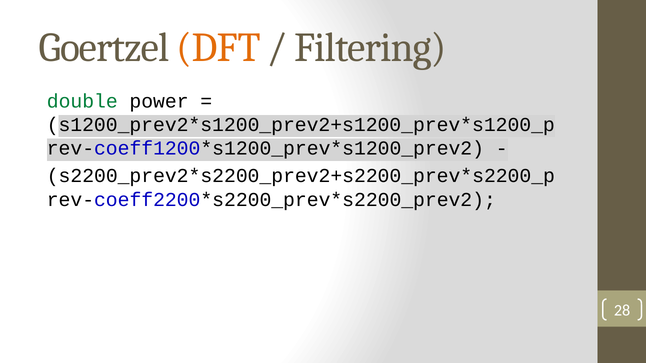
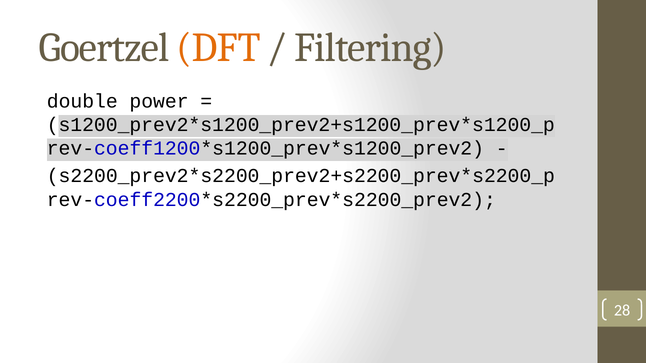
double colour: green -> black
